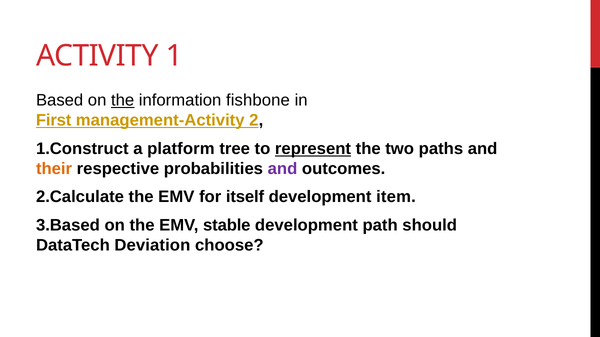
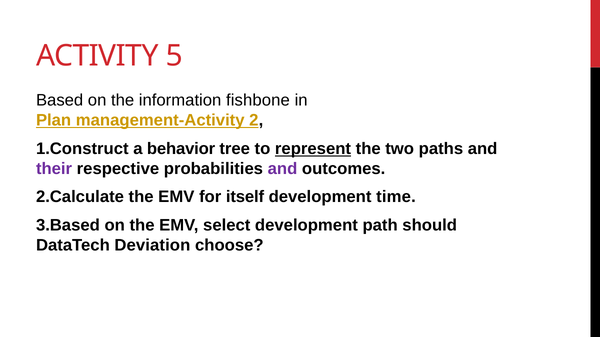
1: 1 -> 5
the at (123, 100) underline: present -> none
First: First -> Plan
platform: platform -> behavior
their colour: orange -> purple
item: item -> time
stable: stable -> select
